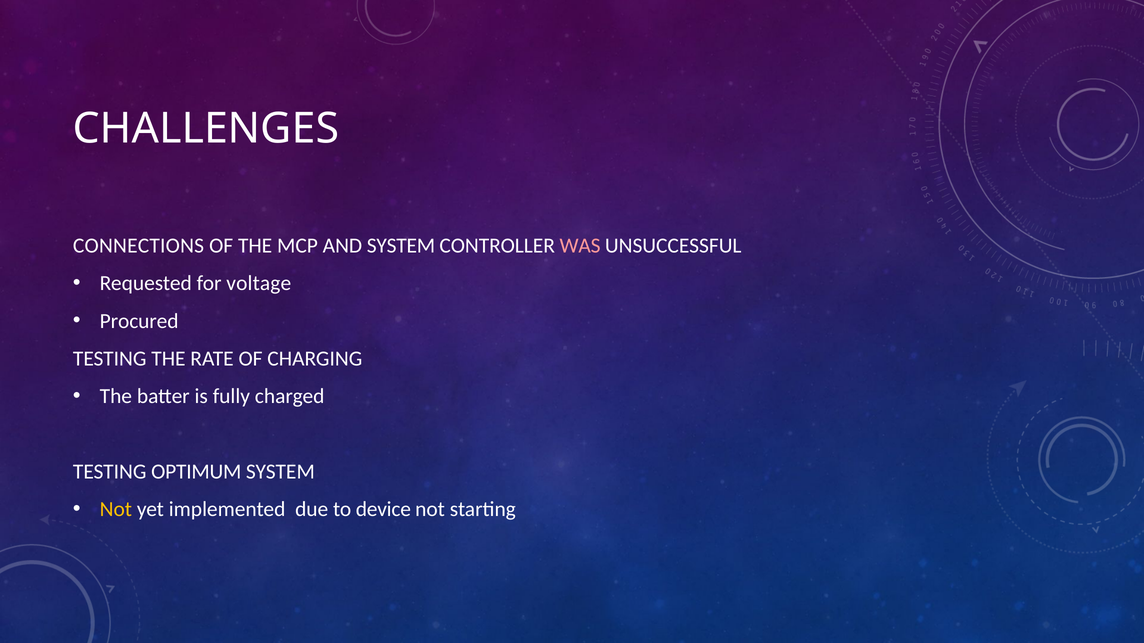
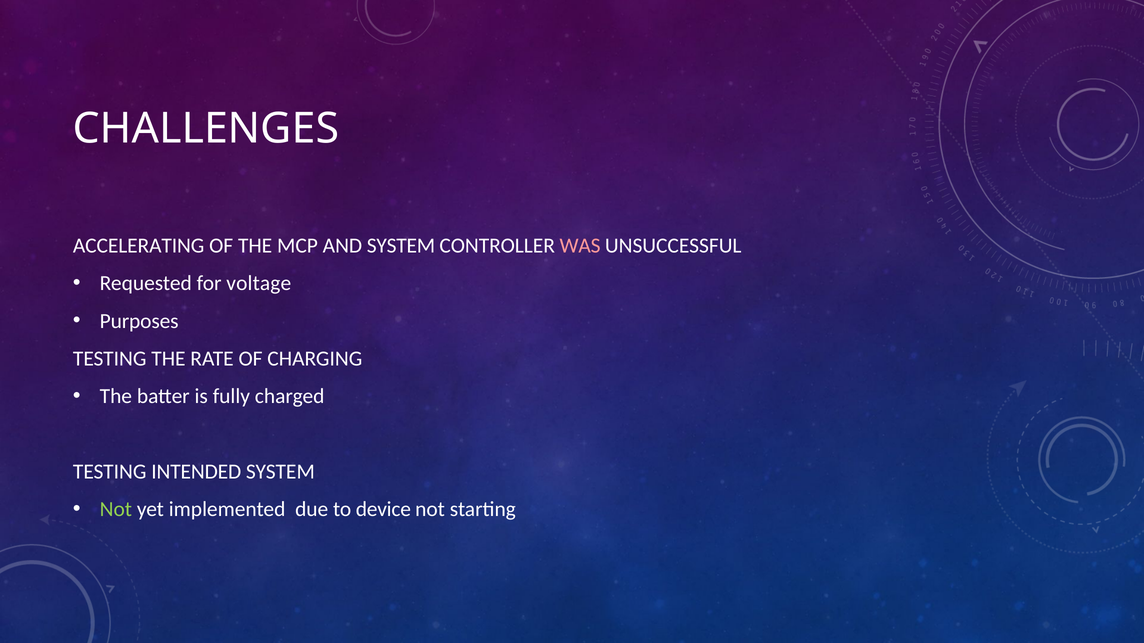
CONNECTIONS: CONNECTIONS -> ACCELERATING
Procured: Procured -> Purposes
OPTIMUM: OPTIMUM -> INTENDED
Not at (116, 510) colour: yellow -> light green
